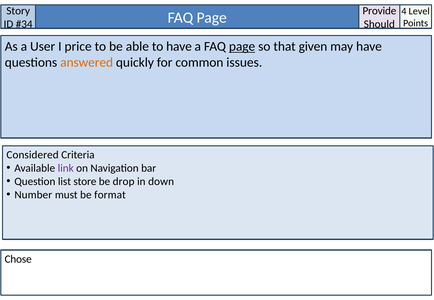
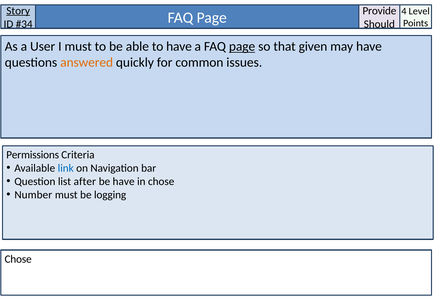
Story underline: none -> present
I price: price -> must
Considered: Considered -> Permissions
link colour: purple -> blue
store: store -> after
be drop: drop -> have
in down: down -> chose
format: format -> logging
